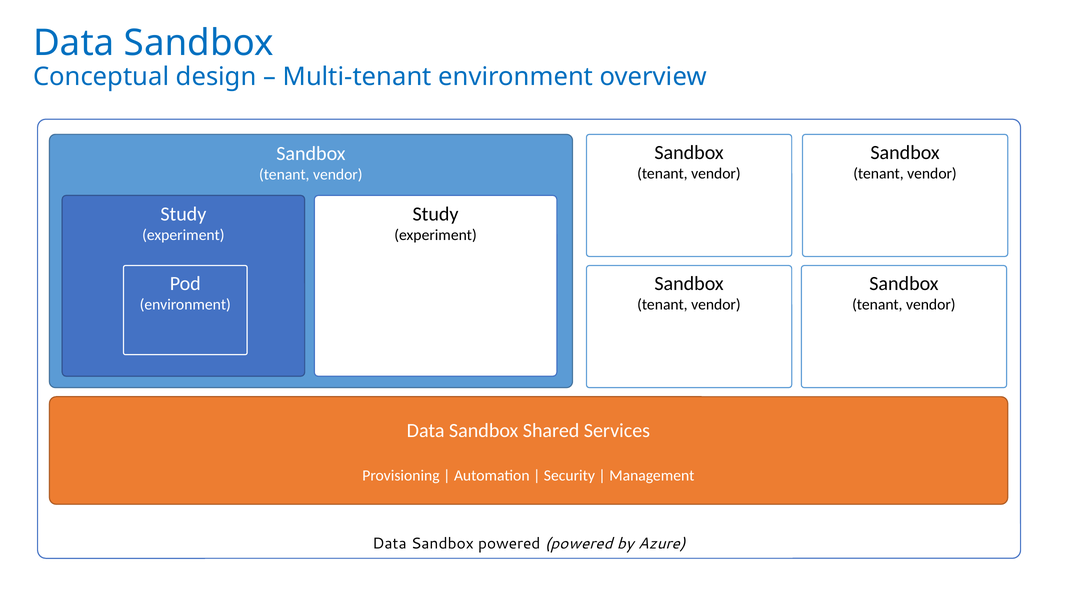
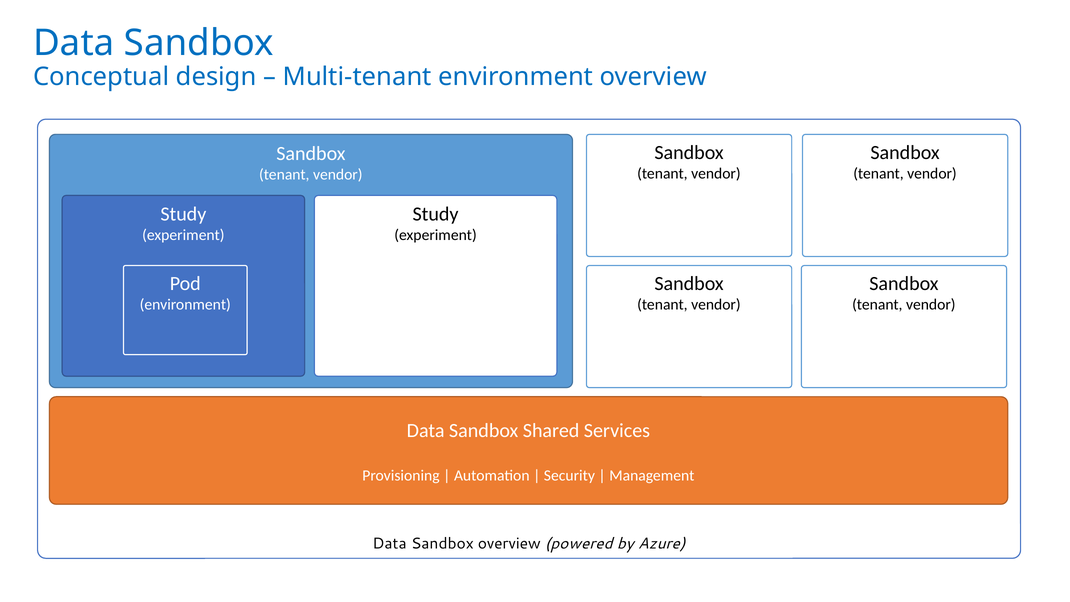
Sandbox powered: powered -> overview
